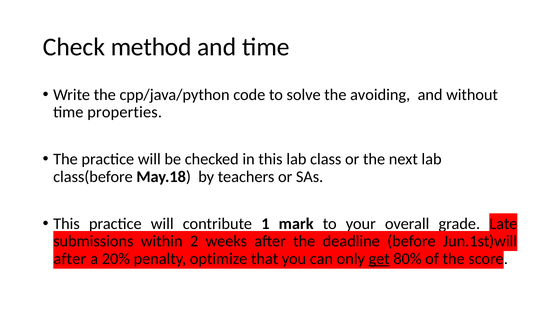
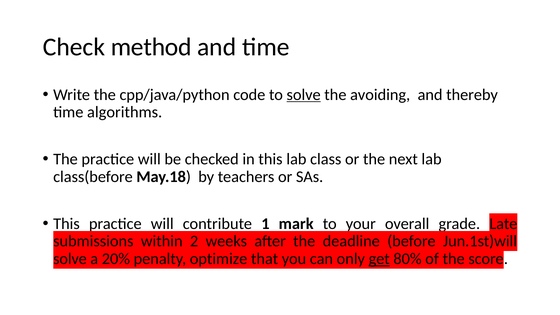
solve at (304, 95) underline: none -> present
without: without -> thereby
properties: properties -> algorithms
after at (70, 259): after -> solve
